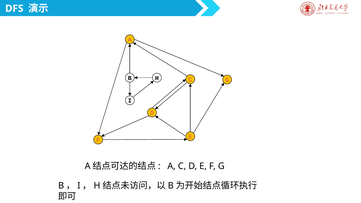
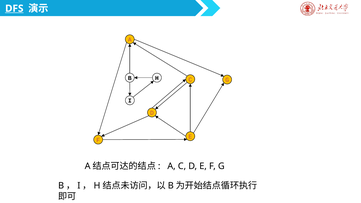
DFS at (14, 8) underline: none -> present
